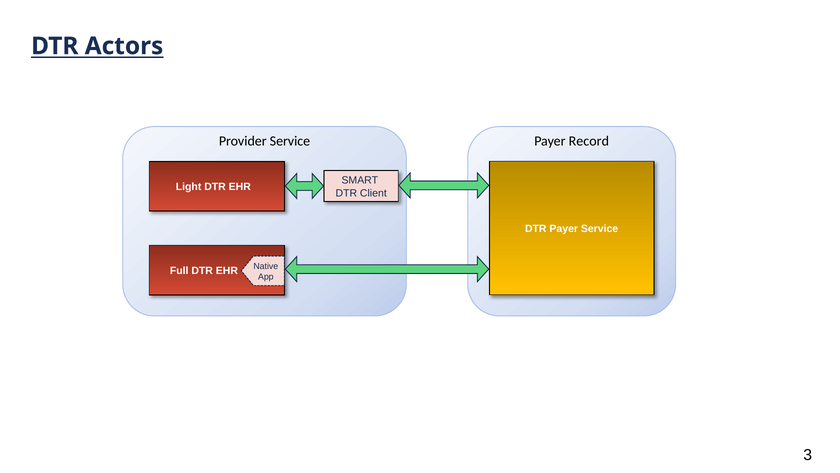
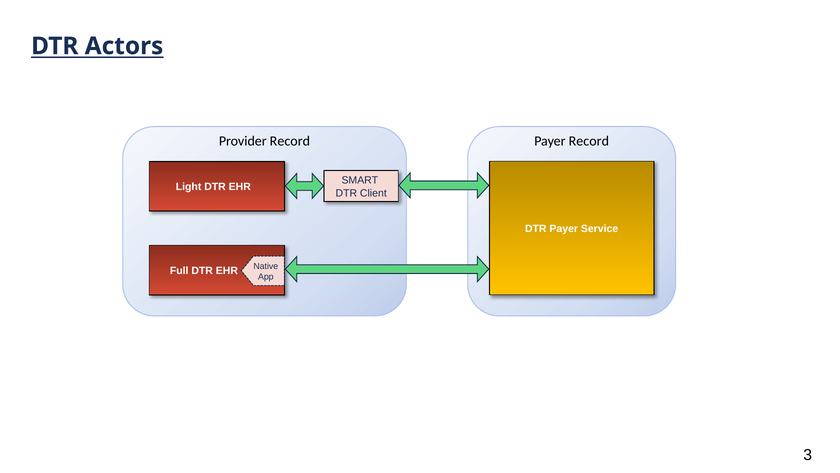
Provider Service: Service -> Record
